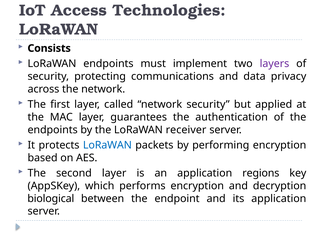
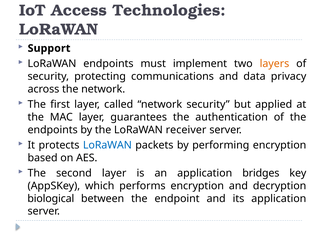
Consists: Consists -> Support
layers colour: purple -> orange
regions: regions -> bridges
